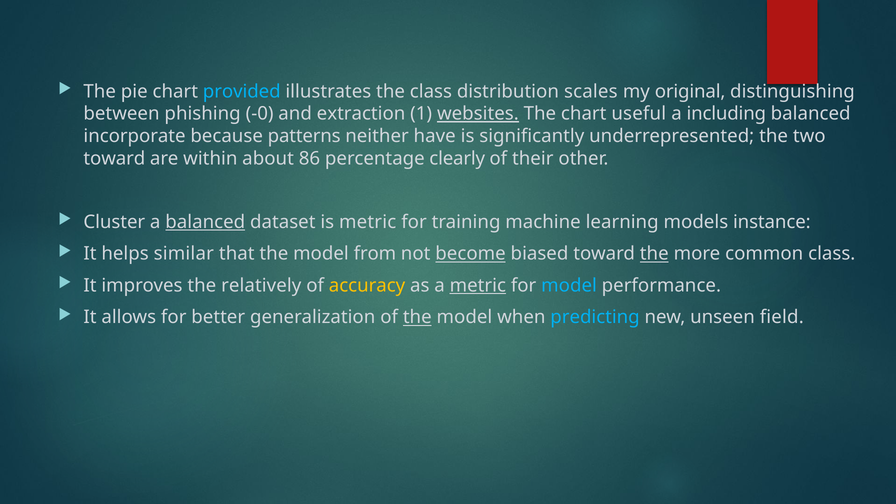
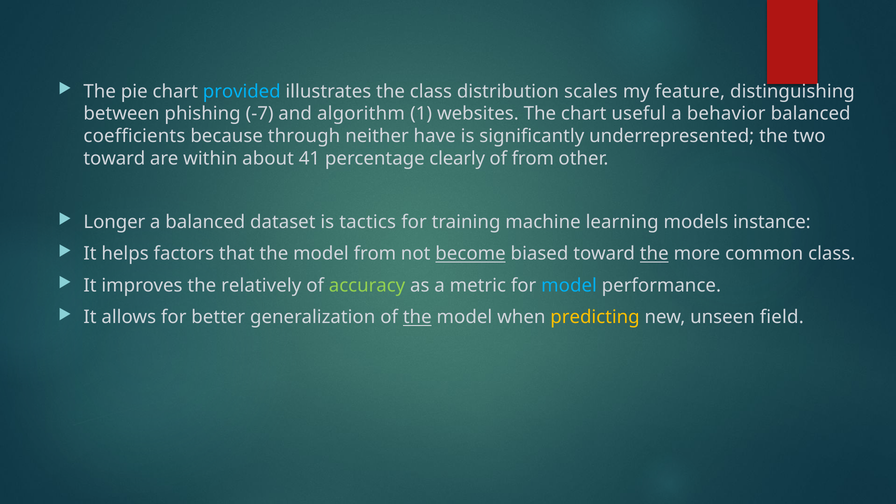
original: original -> feature
-0: -0 -> -7
extraction: extraction -> algorithm
websites underline: present -> none
including: including -> behavior
incorporate: incorporate -> coefficients
patterns: patterns -> through
86: 86 -> 41
of their: their -> from
Cluster: Cluster -> Longer
balanced at (205, 222) underline: present -> none
is metric: metric -> tactics
similar: similar -> factors
accuracy colour: yellow -> light green
metric at (478, 286) underline: present -> none
predicting colour: light blue -> yellow
